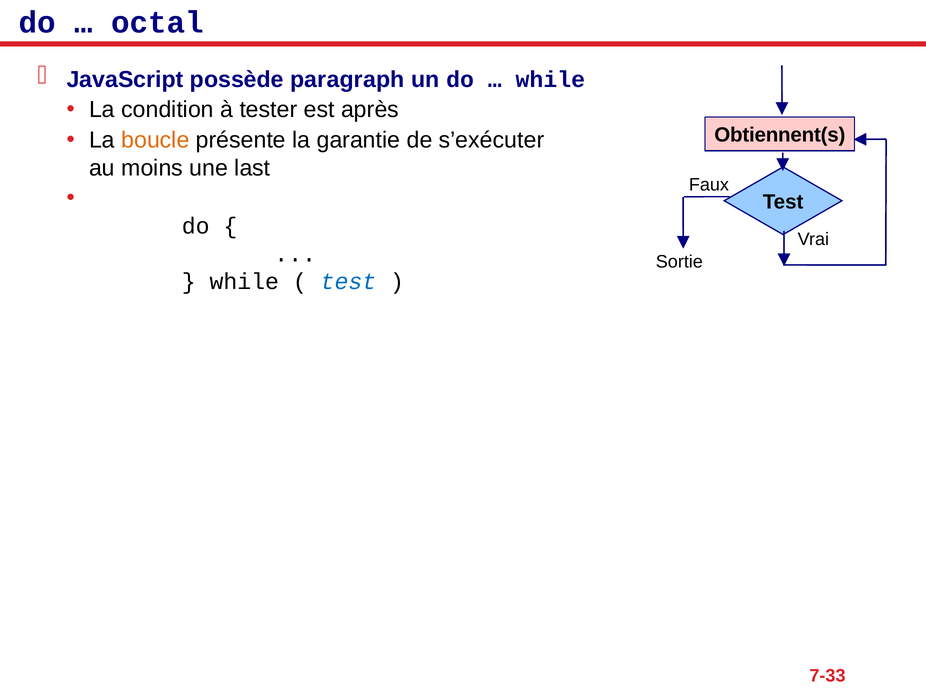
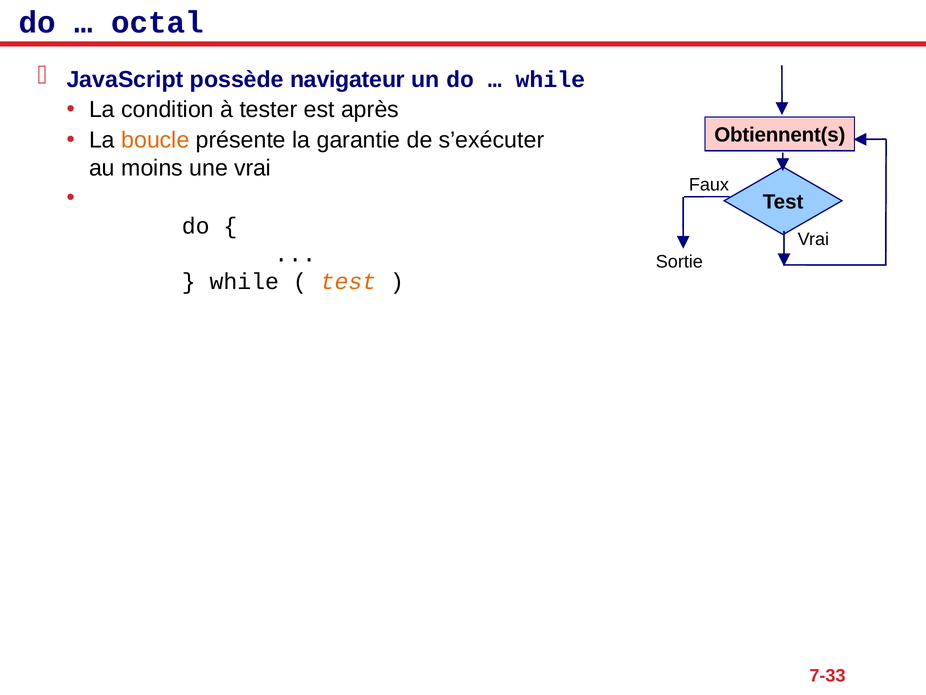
paragraph: paragraph -> navigateur
une last: last -> vrai
test at (348, 282) colour: blue -> orange
